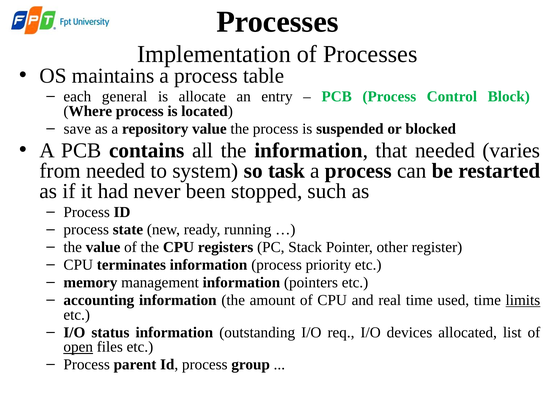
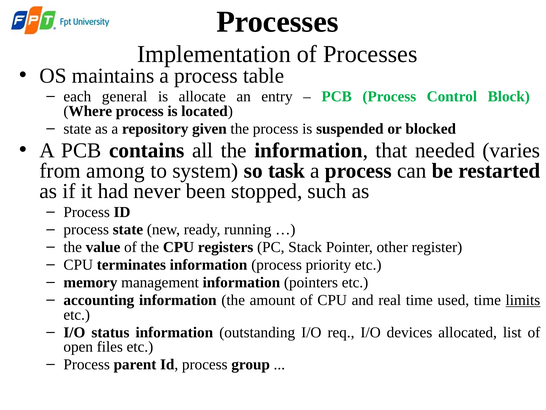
save at (77, 129): save -> state
repository value: value -> given
from needed: needed -> among
open underline: present -> none
